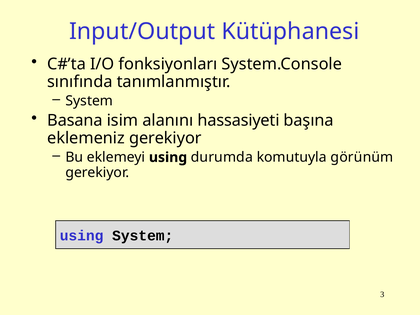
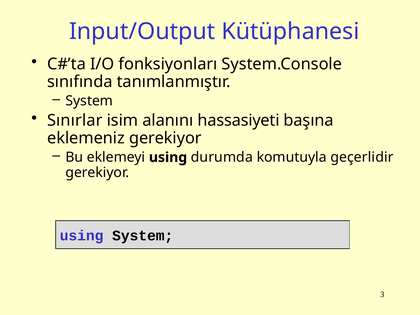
Basana: Basana -> Sınırlar
görünüm: görünüm -> geçerlidir
